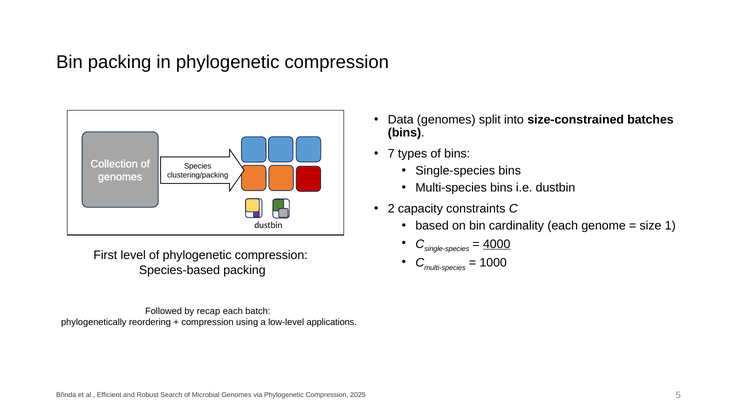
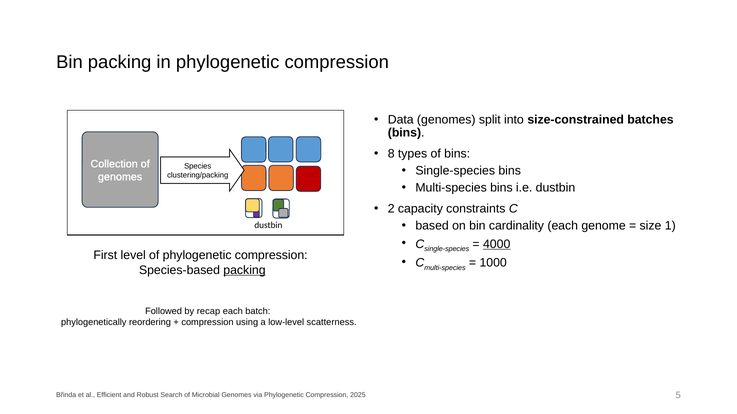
7: 7 -> 8
packing at (244, 270) underline: none -> present
applications: applications -> scatterness
